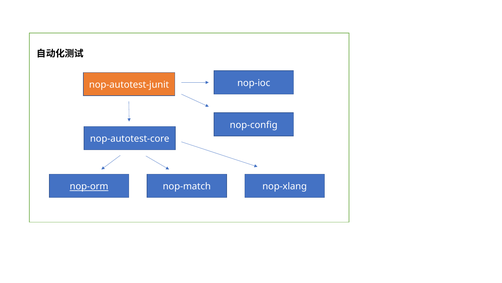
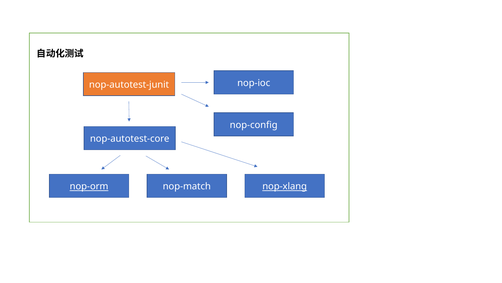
nop-xlang underline: none -> present
